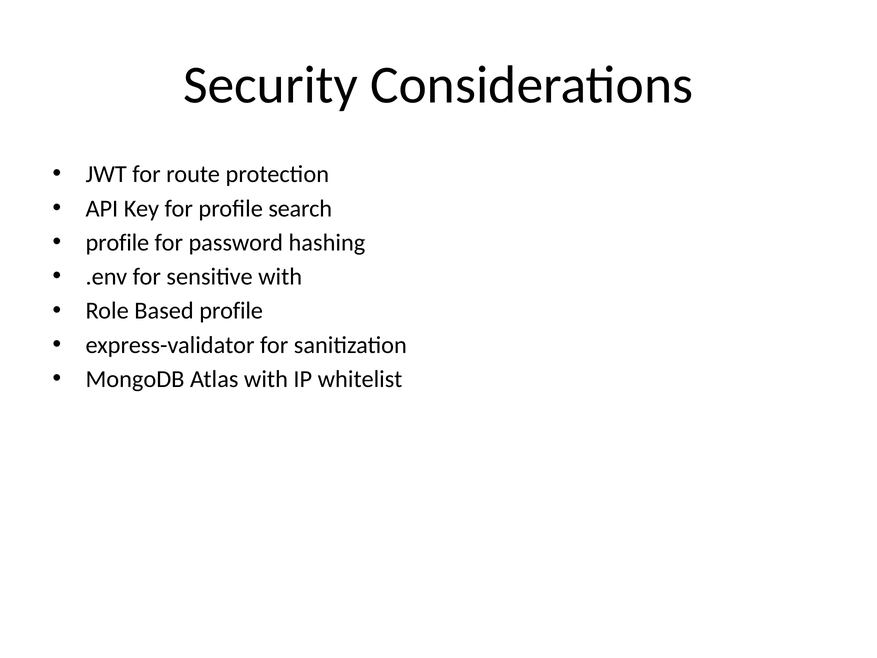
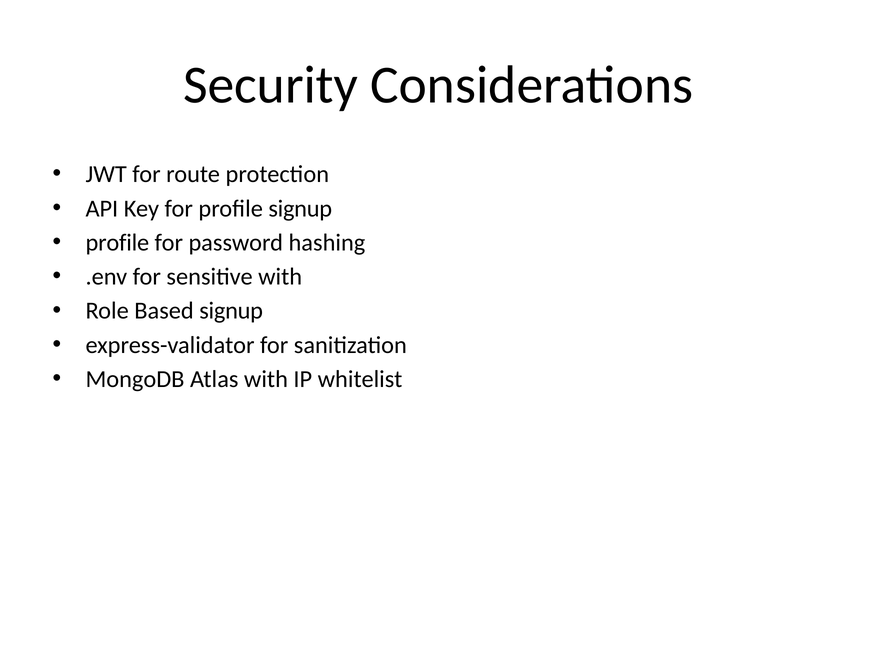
profile search: search -> signup
Based profile: profile -> signup
